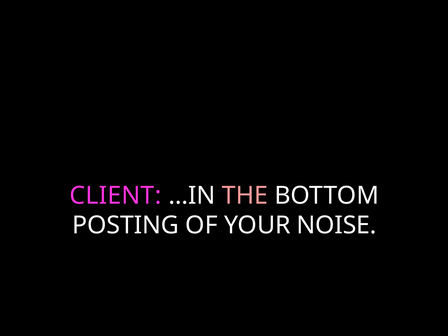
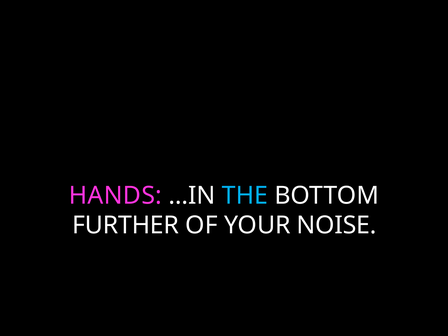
CLIENT: CLIENT -> HANDS
THE colour: pink -> light blue
POSTING: POSTING -> FURTHER
